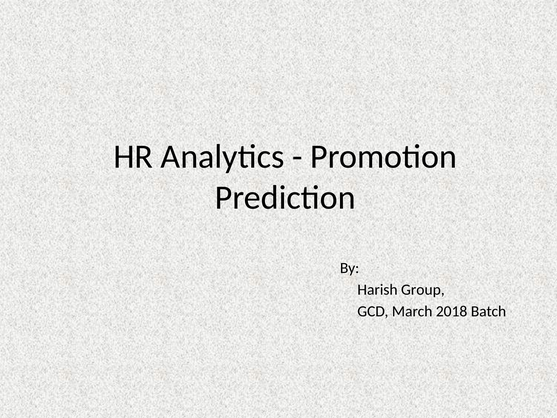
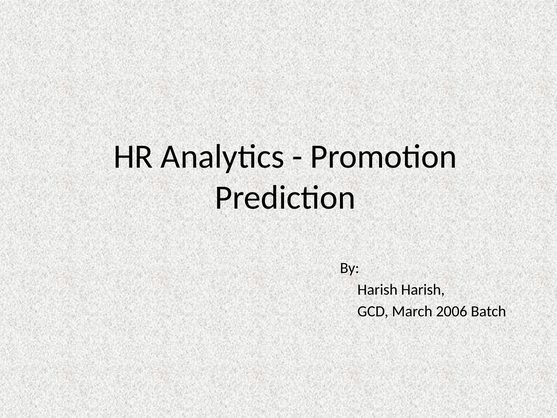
Harish Group: Group -> Harish
2018: 2018 -> 2006
